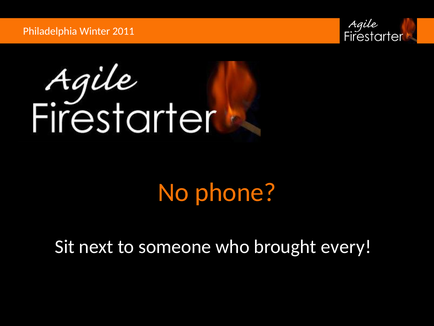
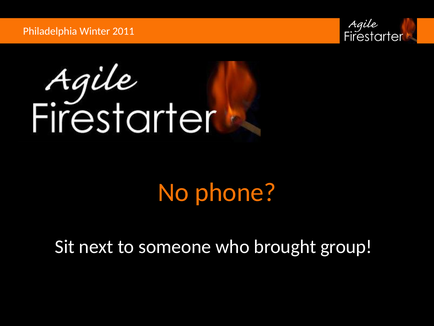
every: every -> group
